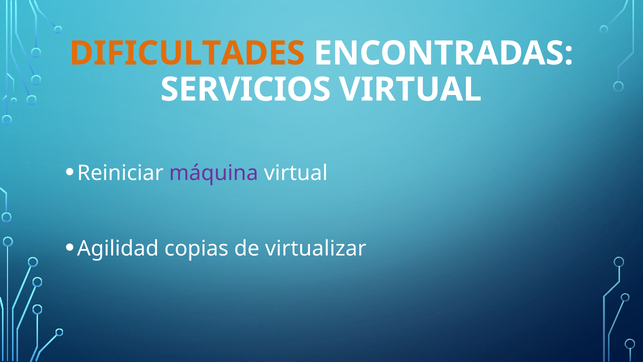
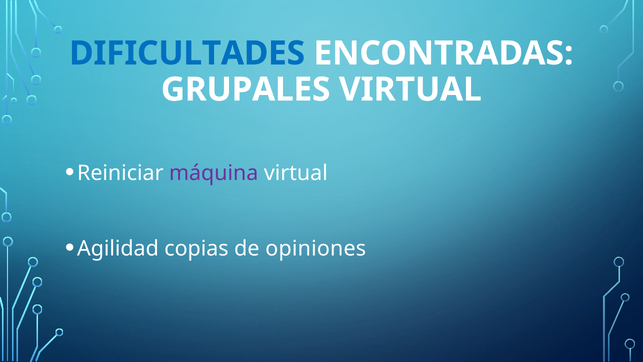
DIFICULTADES colour: orange -> blue
SERVICIOS: SERVICIOS -> GRUPALES
virtualizar: virtualizar -> opiniones
